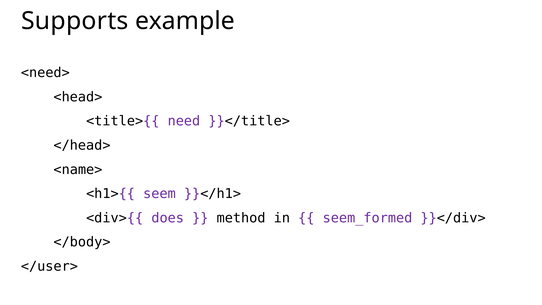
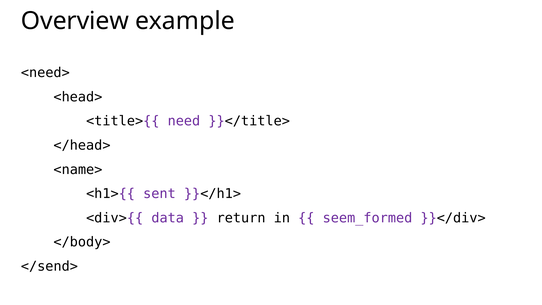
Supports: Supports -> Overview
seem: seem -> sent
does: does -> data
method: method -> return
</user>: </user> -> </send>
